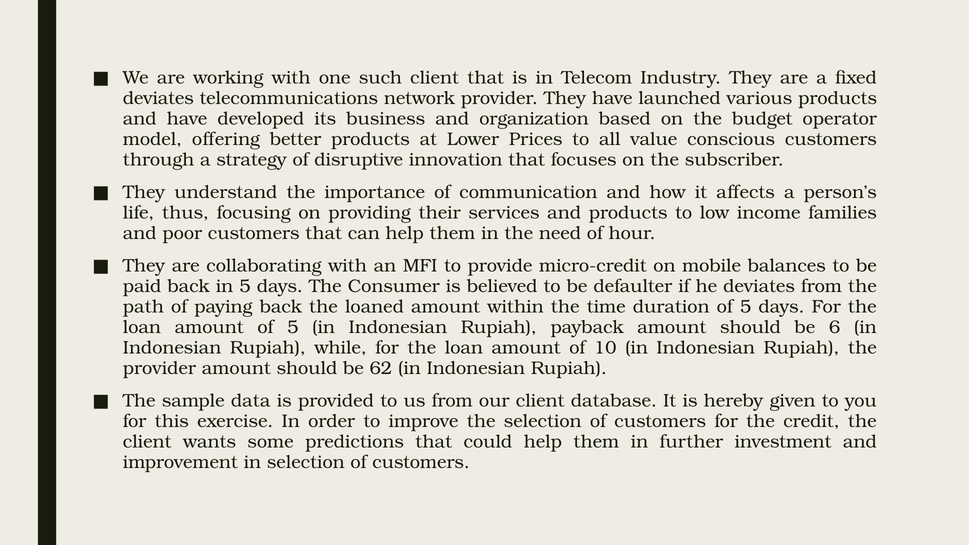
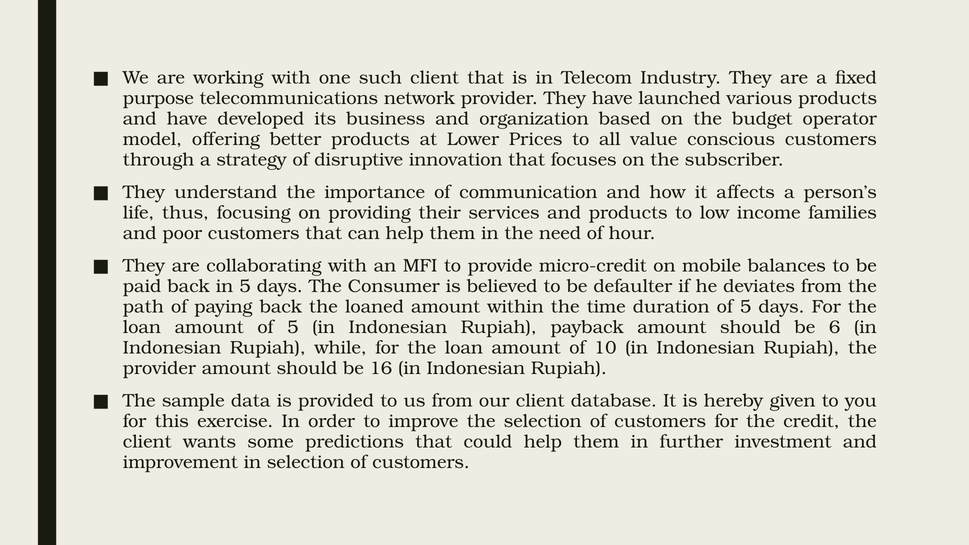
deviates at (158, 98): deviates -> purpose
62: 62 -> 16
